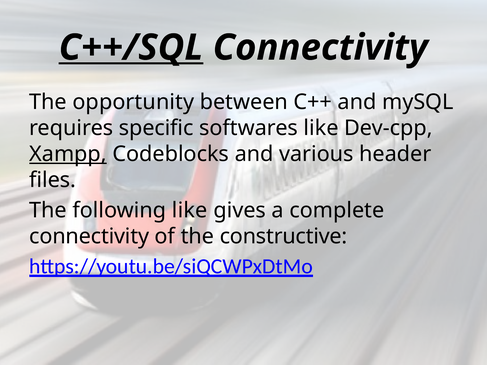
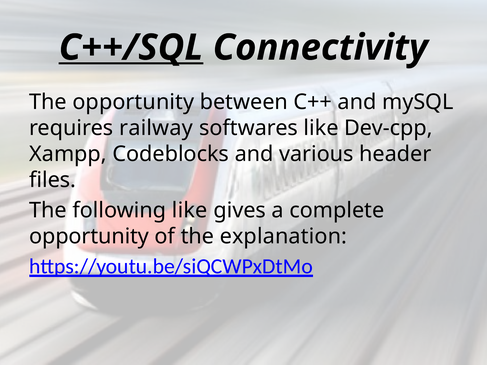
specific: specific -> railway
Xampp underline: present -> none
connectivity at (89, 236): connectivity -> opportunity
constructive: constructive -> explanation
